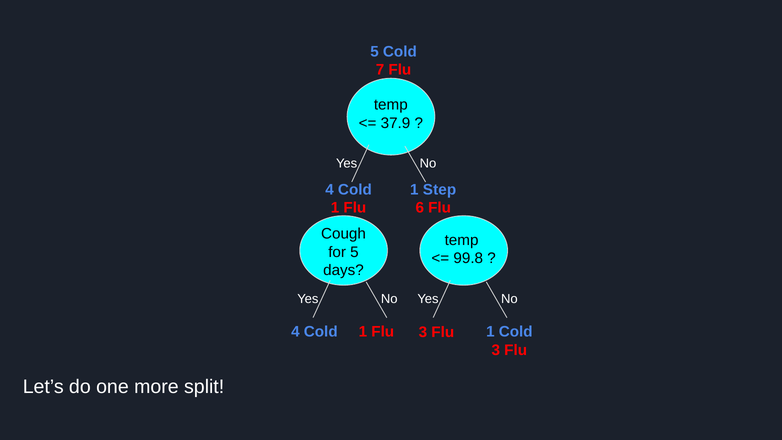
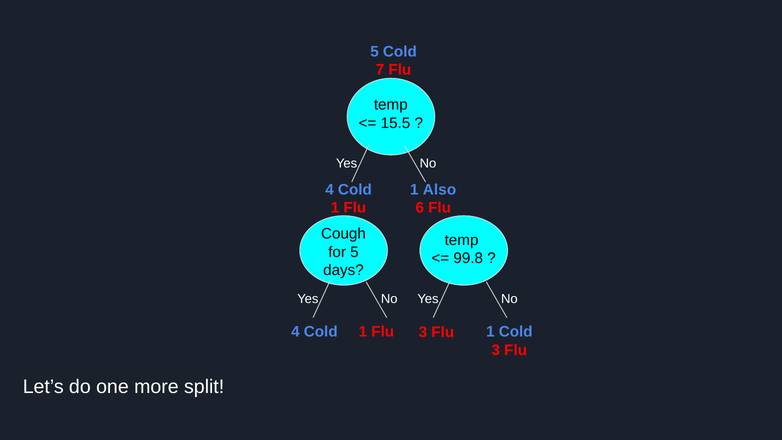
37.9: 37.9 -> 15.5
Step: Step -> Also
